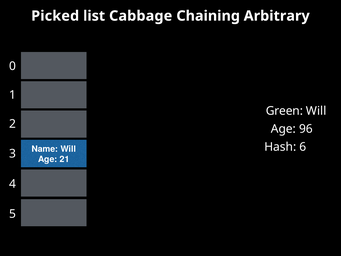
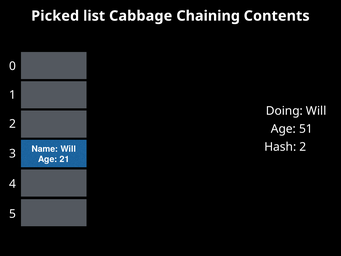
Arbitrary: Arbitrary -> Contents
Green: Green -> Doing
96: 96 -> 51
Hash 6: 6 -> 2
